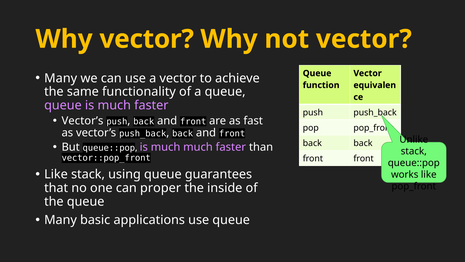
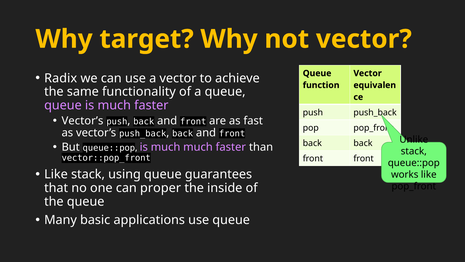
Why vector: vector -> target
Many at (61, 78): Many -> Radix
